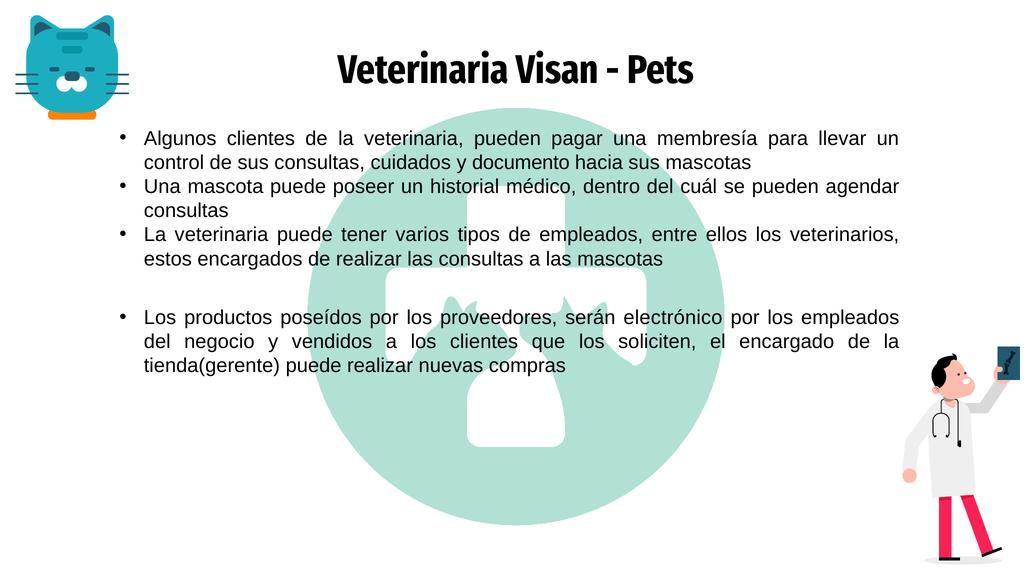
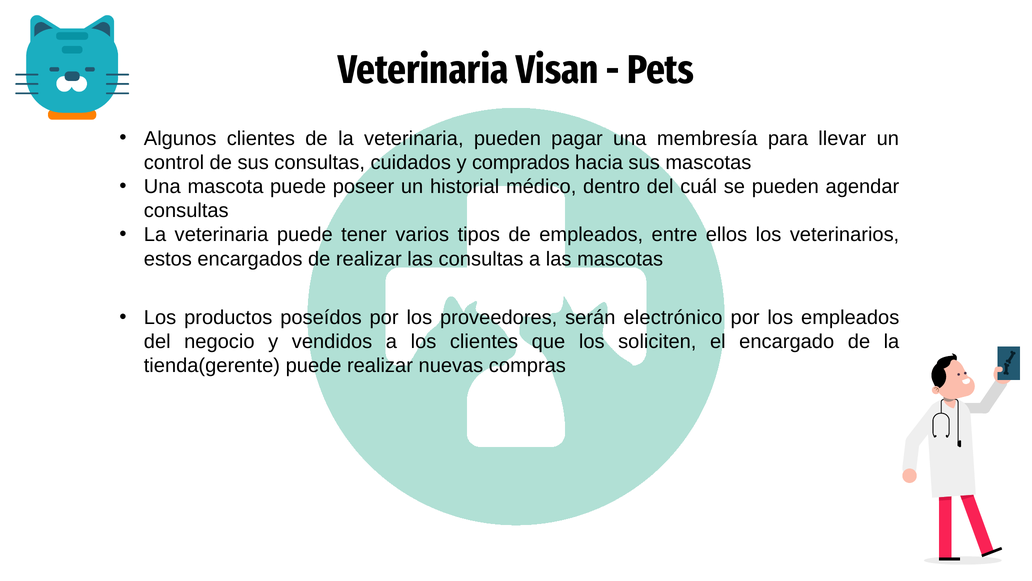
documento: documento -> comprados
